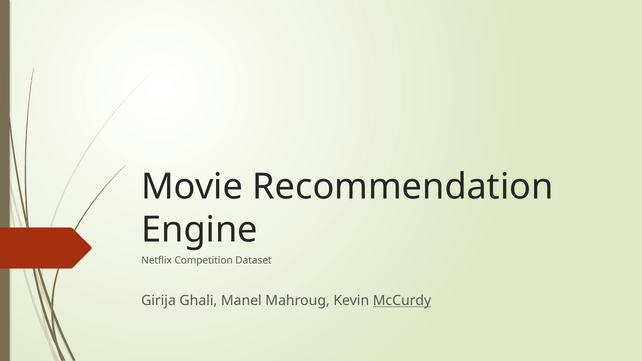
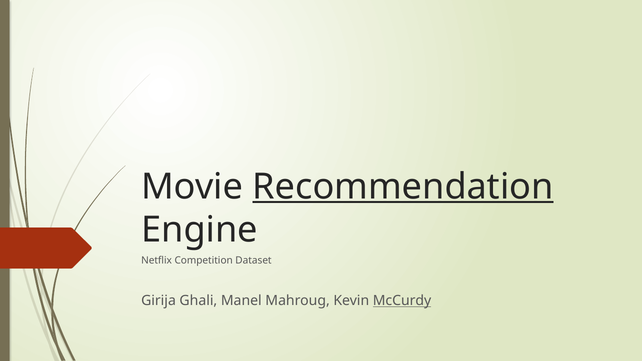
Recommendation underline: none -> present
